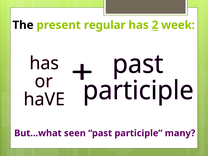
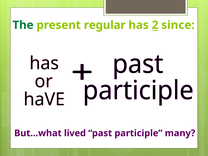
The colour: black -> green
week: week -> since
seen: seen -> lived
